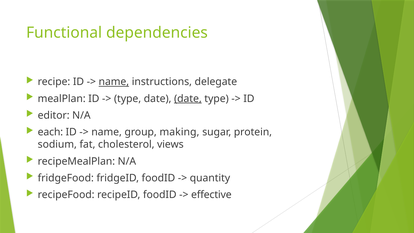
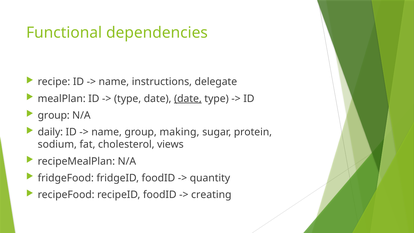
name at (114, 82) underline: present -> none
editor at (54, 115): editor -> group
each: each -> daily
effective: effective -> creating
